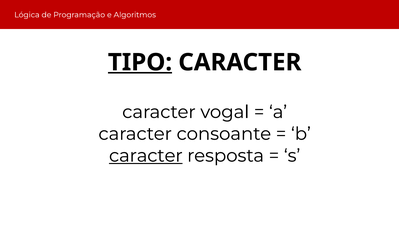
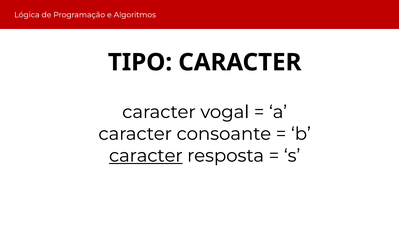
TIPO underline: present -> none
